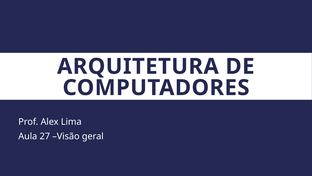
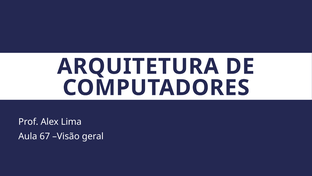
27: 27 -> 67
